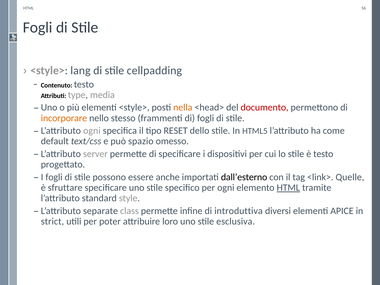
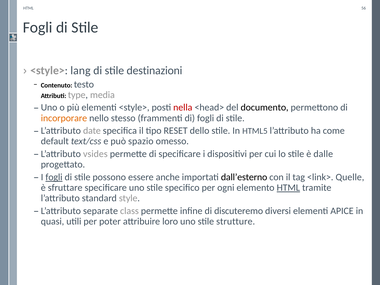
cellpadding: cellpadding -> destinazioni
nella colour: orange -> red
documento colour: red -> black
L’attributo ogni: ogni -> date
server: server -> vsides
è testo: testo -> dalle
fogli at (54, 177) underline: none -> present
introduttiva: introduttiva -> discuteremo
strict: strict -> quasi
esclusiva: esclusiva -> strutture
